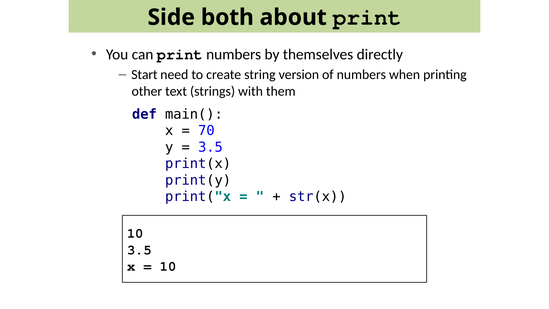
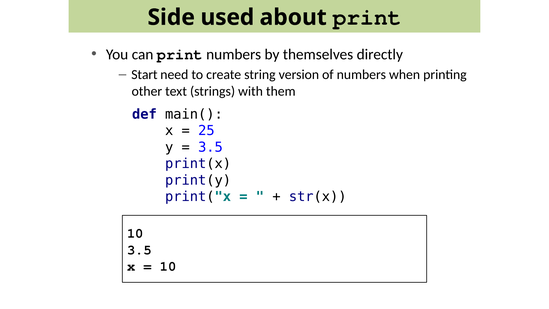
both: both -> used
70: 70 -> 25
